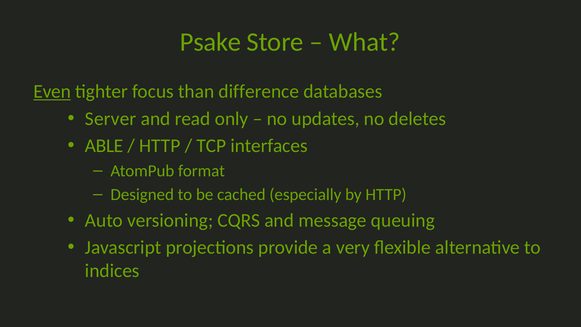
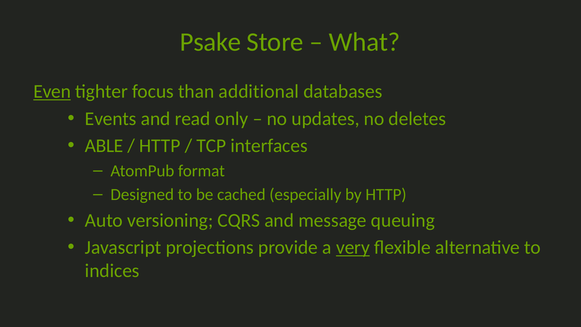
difference: difference -> additional
Server: Server -> Events
very underline: none -> present
